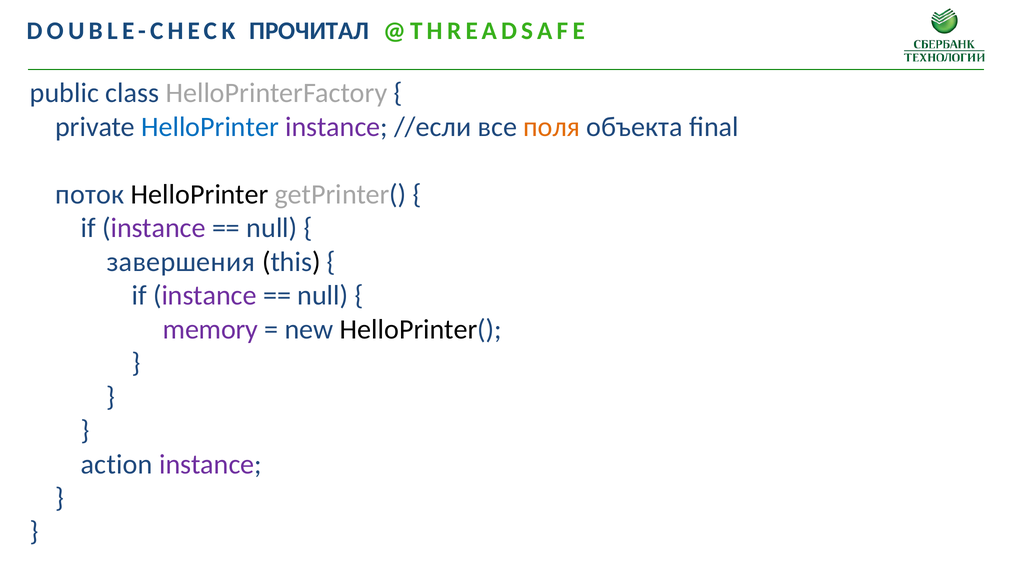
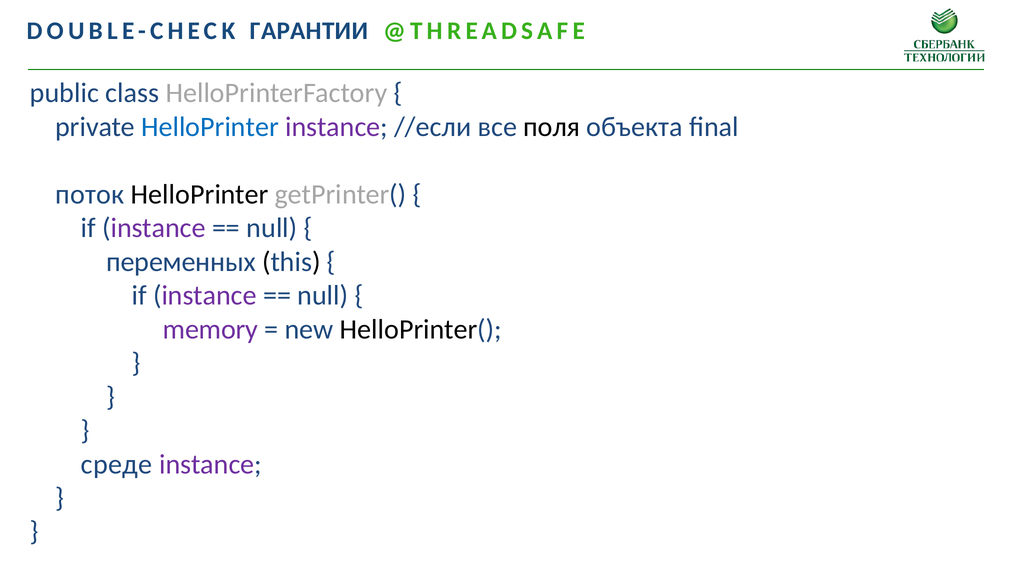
ПРОЧИТАЛ: ПРОЧИТАЛ -> ГАРАНТИИ
поля colour: orange -> black
завершения: завершения -> переменных
action: action -> среде
